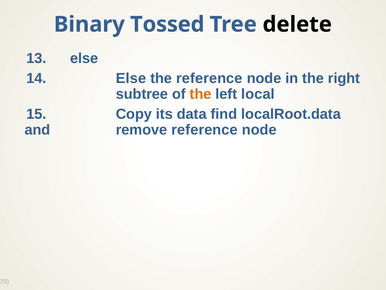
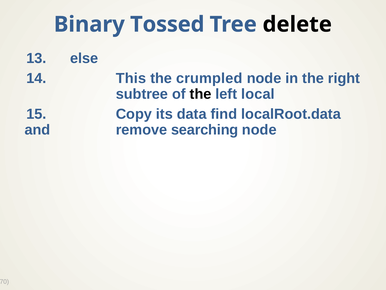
14 Else: Else -> This
the reference: reference -> crumpled
the at (201, 94) colour: orange -> black
remove reference: reference -> searching
